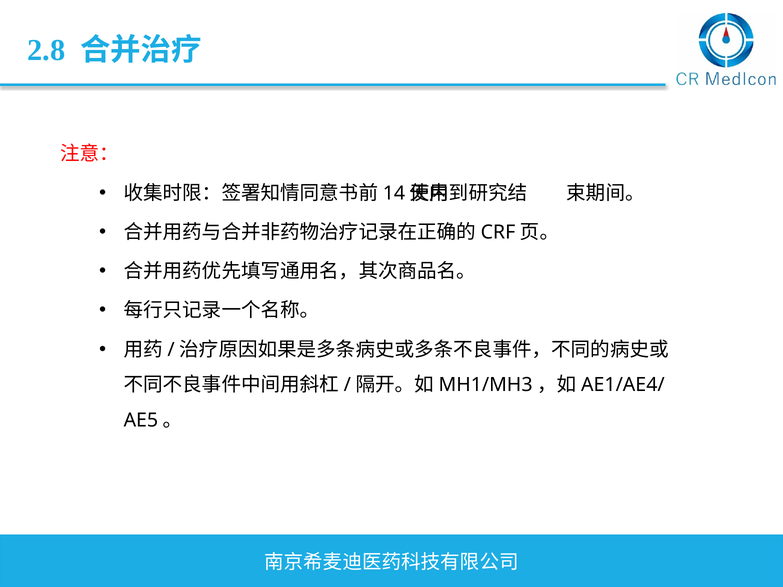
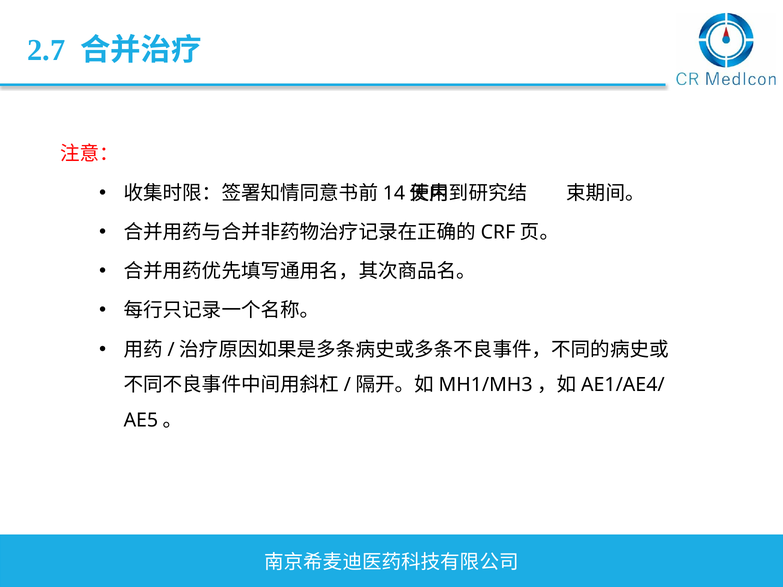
2.8: 2.8 -> 2.7
